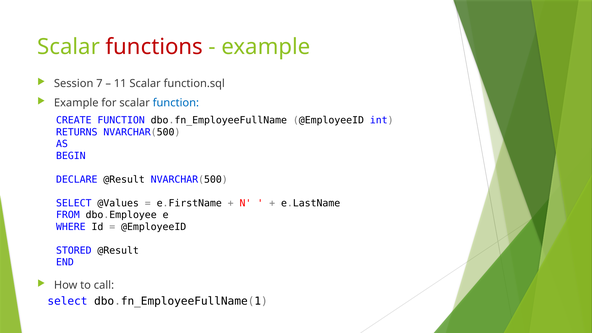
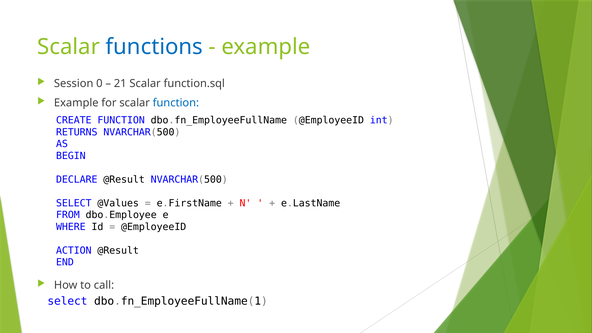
functions colour: red -> blue
7: 7 -> 0
11: 11 -> 21
STORED: STORED -> ACTION
